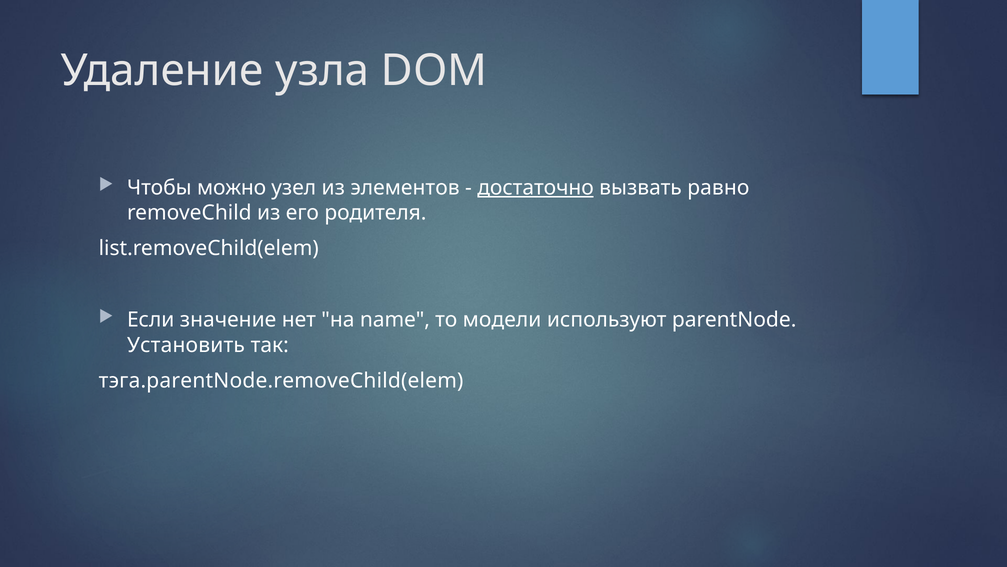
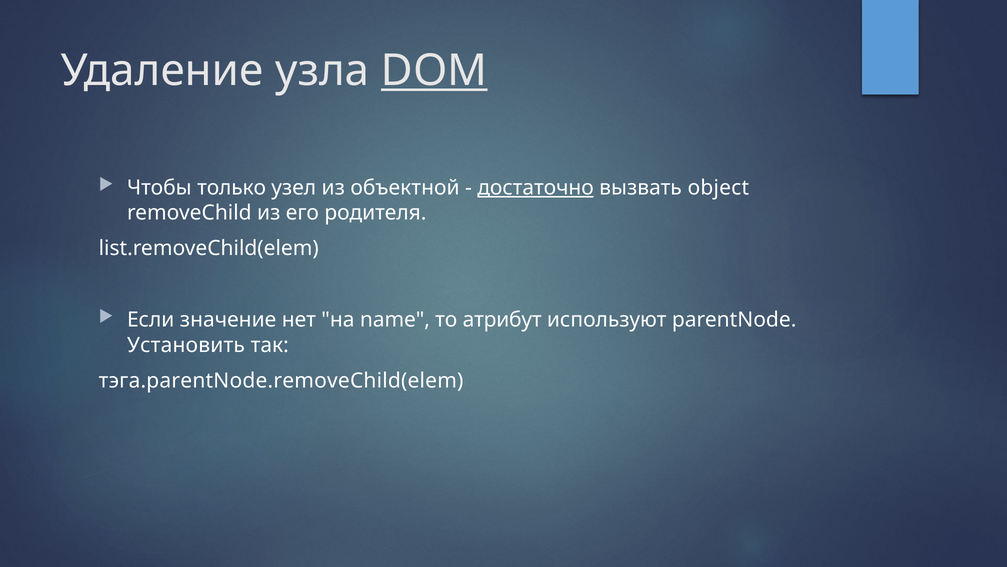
DOM underline: none -> present
можно: можно -> только
элементов: элементов -> объектной
равно: равно -> object
модели: модели -> атрибут
